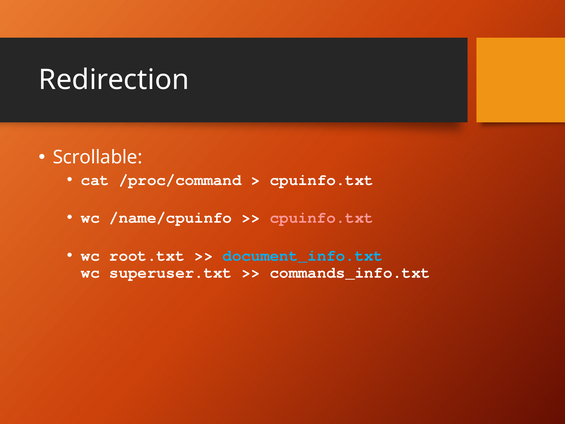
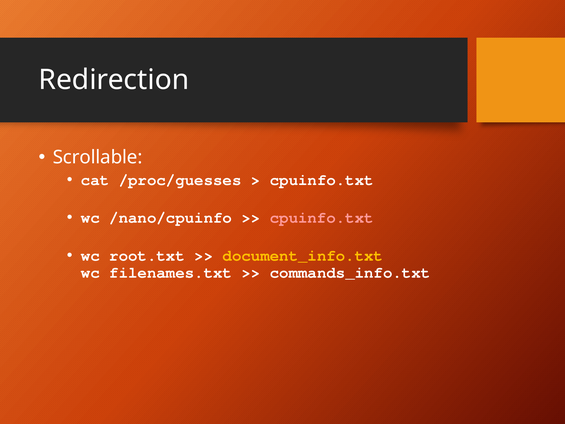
/proc/command: /proc/command -> /proc/guesses
/name/cpuinfo: /name/cpuinfo -> /nano/cpuinfo
document_info.txt colour: light blue -> yellow
superuser.txt: superuser.txt -> filenames.txt
